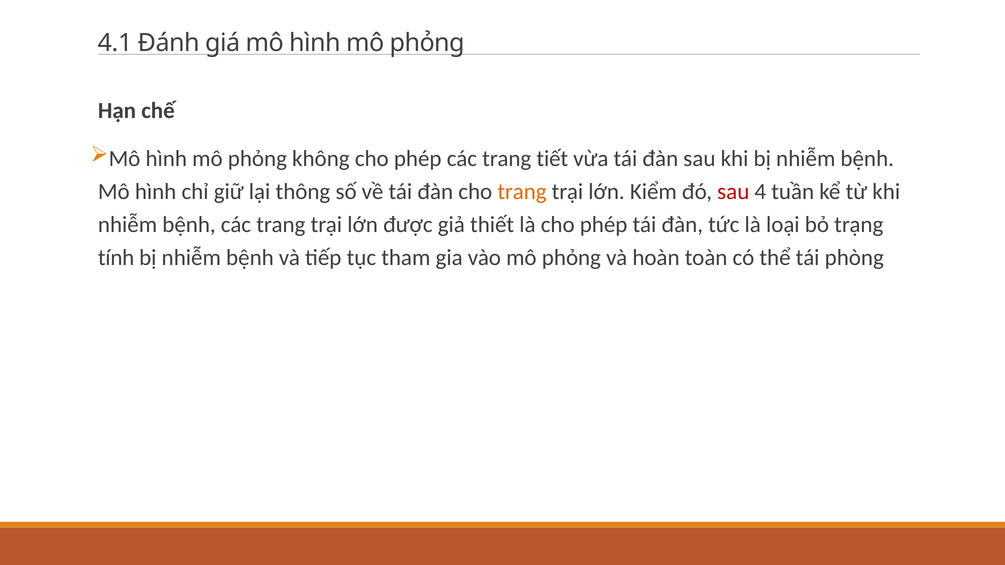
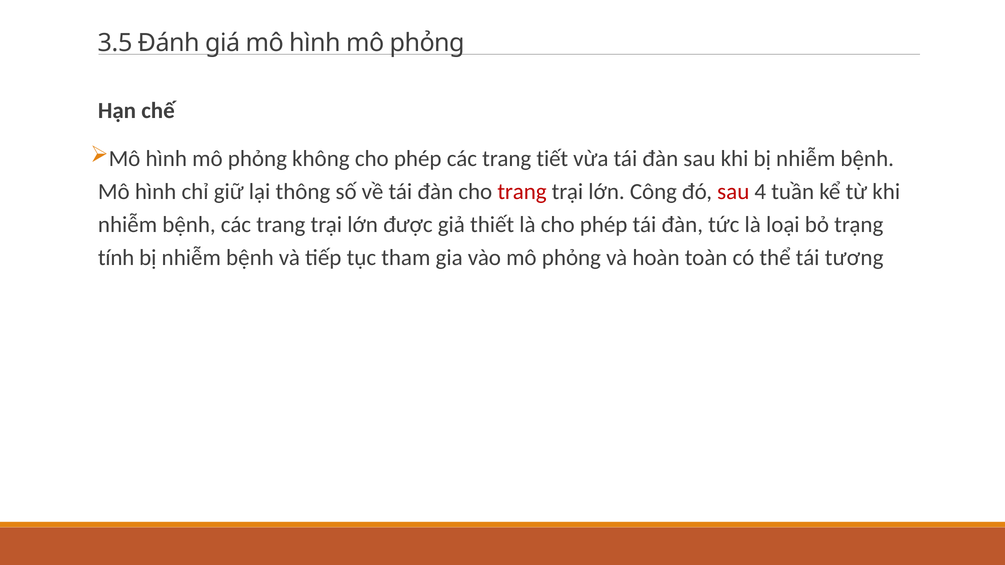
4.1: 4.1 -> 3.5
trang at (522, 192) colour: orange -> red
Kiểm: Kiểm -> Công
phòng: phòng -> tương
